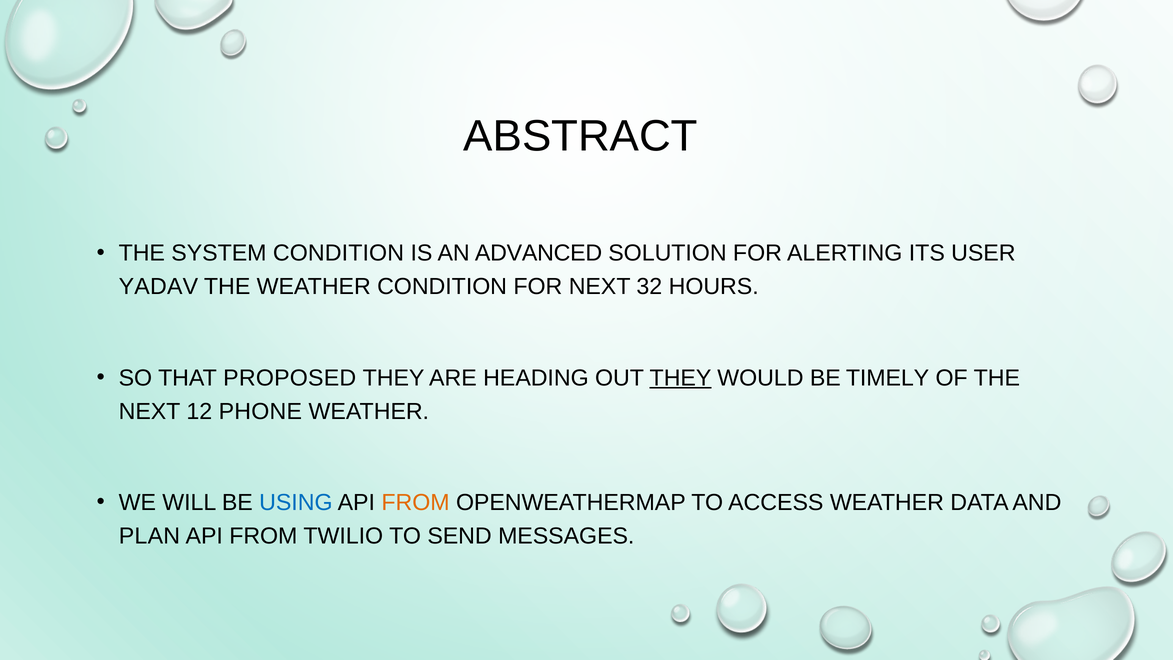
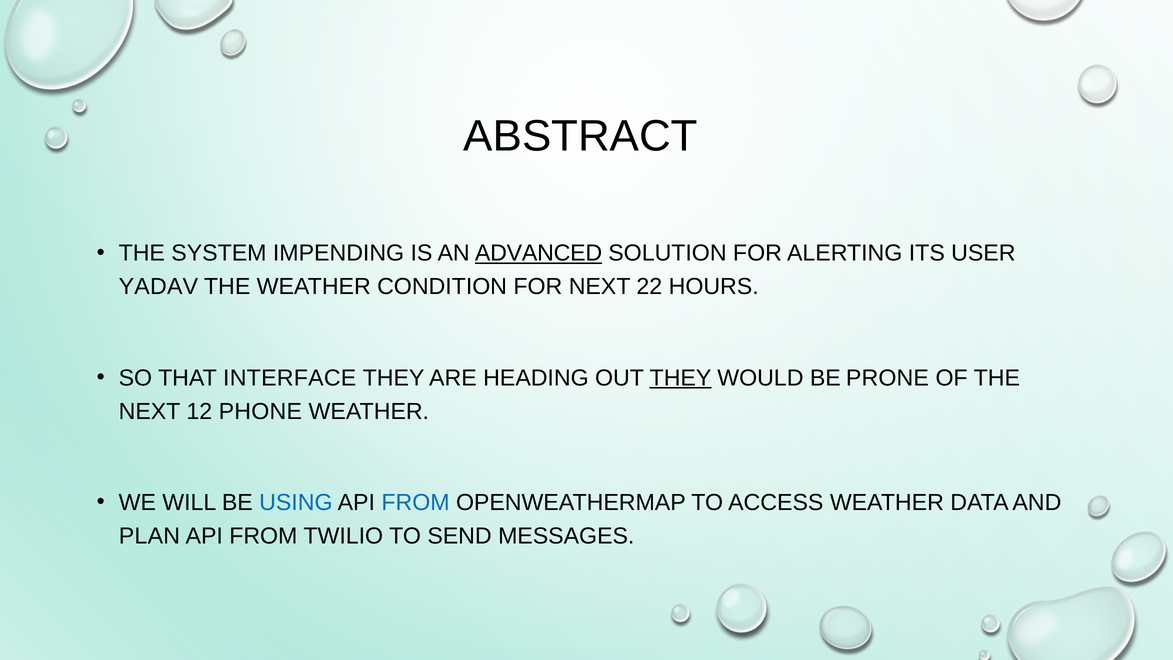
SYSTEM CONDITION: CONDITION -> IMPENDING
ADVANCED underline: none -> present
32: 32 -> 22
PROPOSED: PROPOSED -> INTERFACE
TIMELY: TIMELY -> PRONE
FROM at (416, 502) colour: orange -> blue
